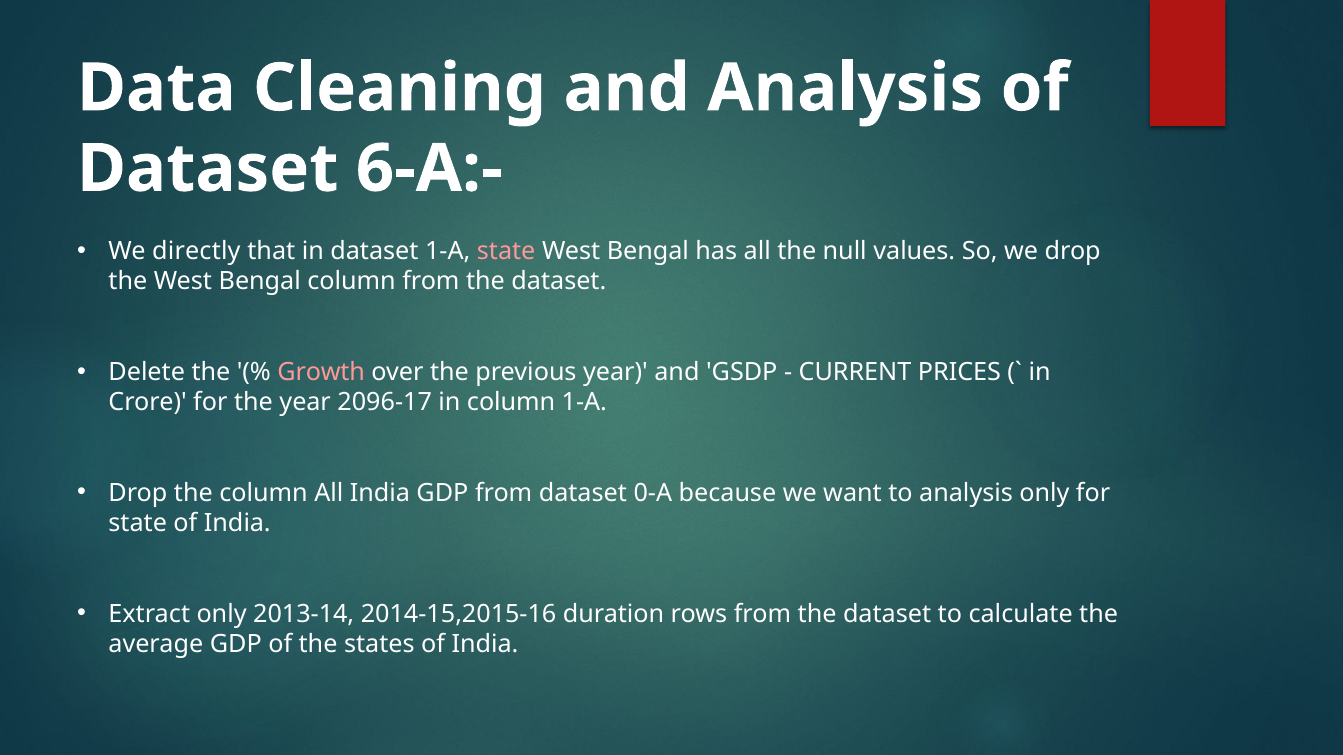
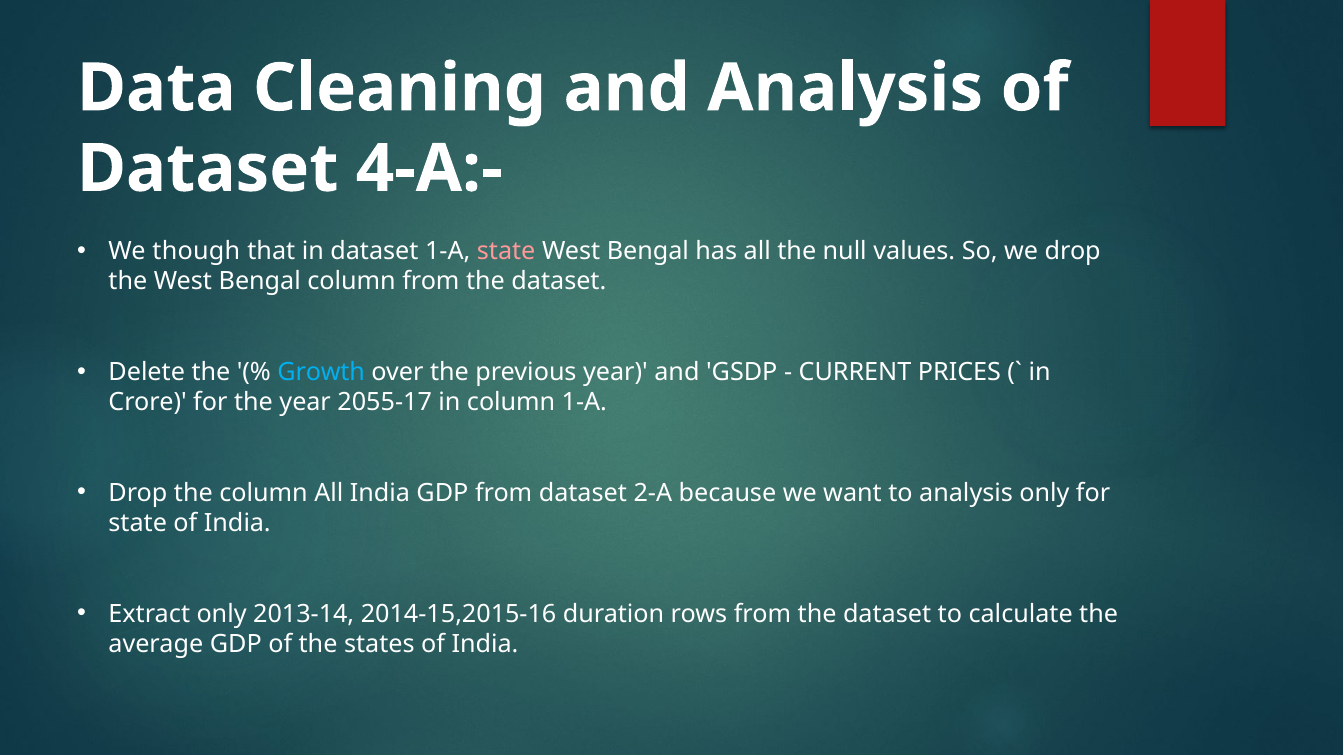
6-A:-: 6-A:- -> 4-A:-
directly: directly -> though
Growth colour: pink -> light blue
2096-17: 2096-17 -> 2055-17
0-A: 0-A -> 2-A
